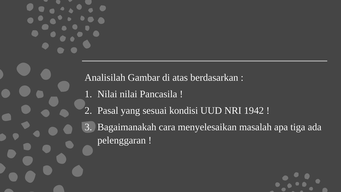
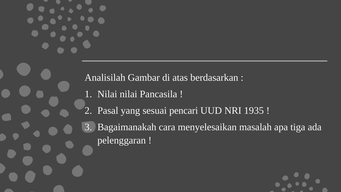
kondisi: kondisi -> pencari
1942: 1942 -> 1935
